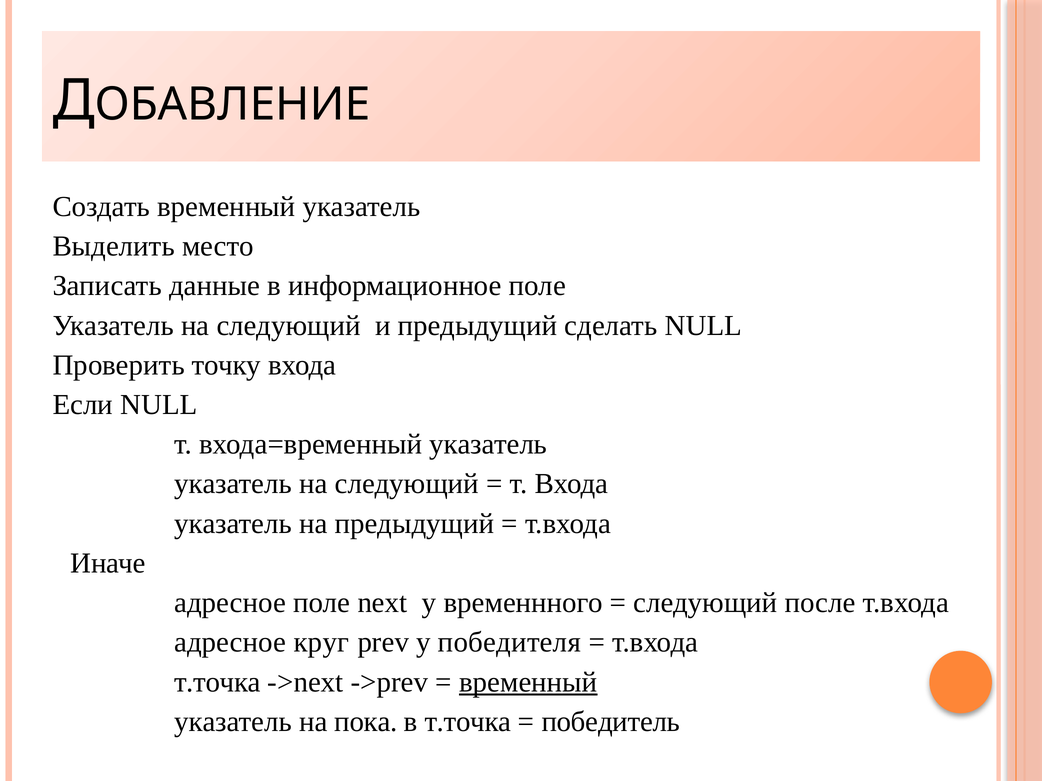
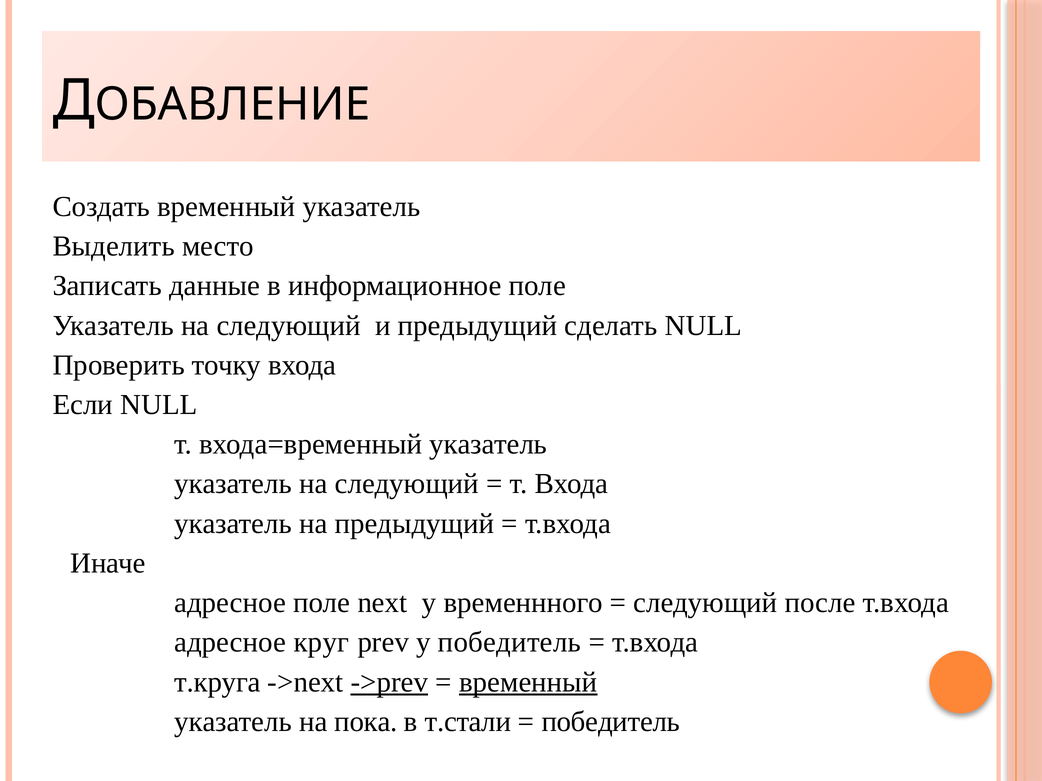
у победителя: победителя -> победитель
т.точка at (217, 682): т.точка -> т.круга
->prev underline: none -> present
в т.точка: т.точка -> т.стали
